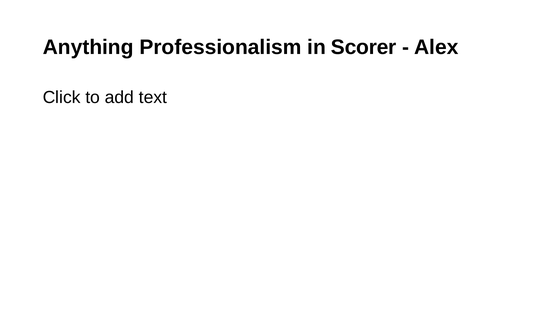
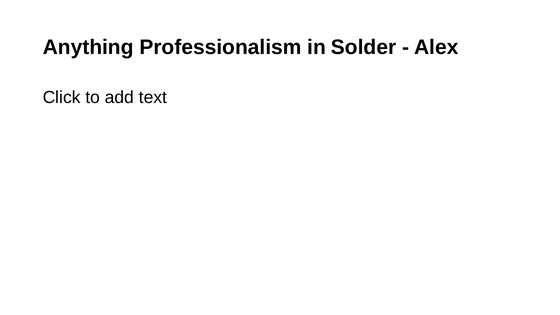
Scorer: Scorer -> Solder
